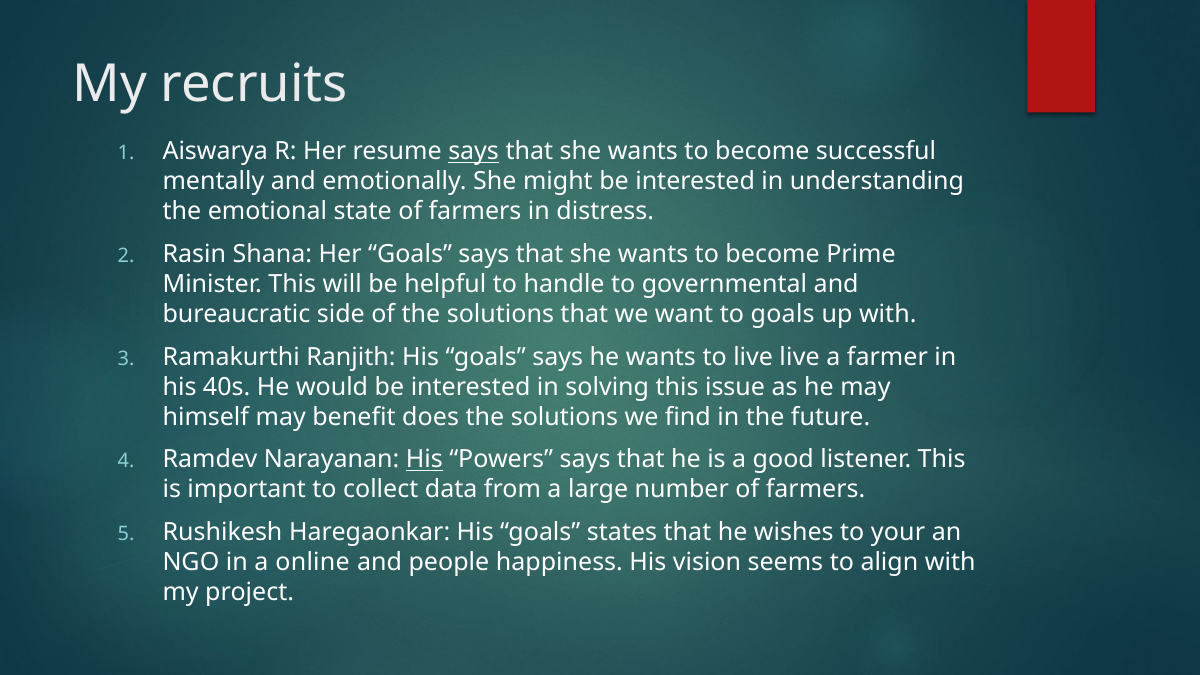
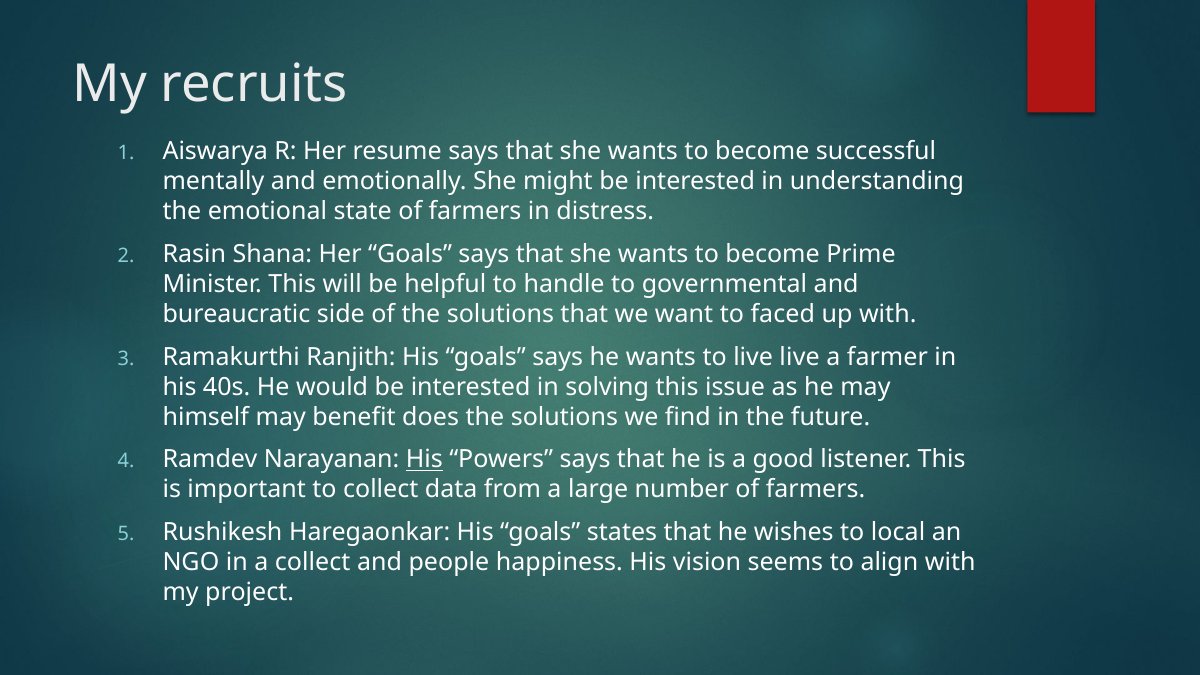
says at (474, 152) underline: present -> none
to goals: goals -> faced
your: your -> local
a online: online -> collect
